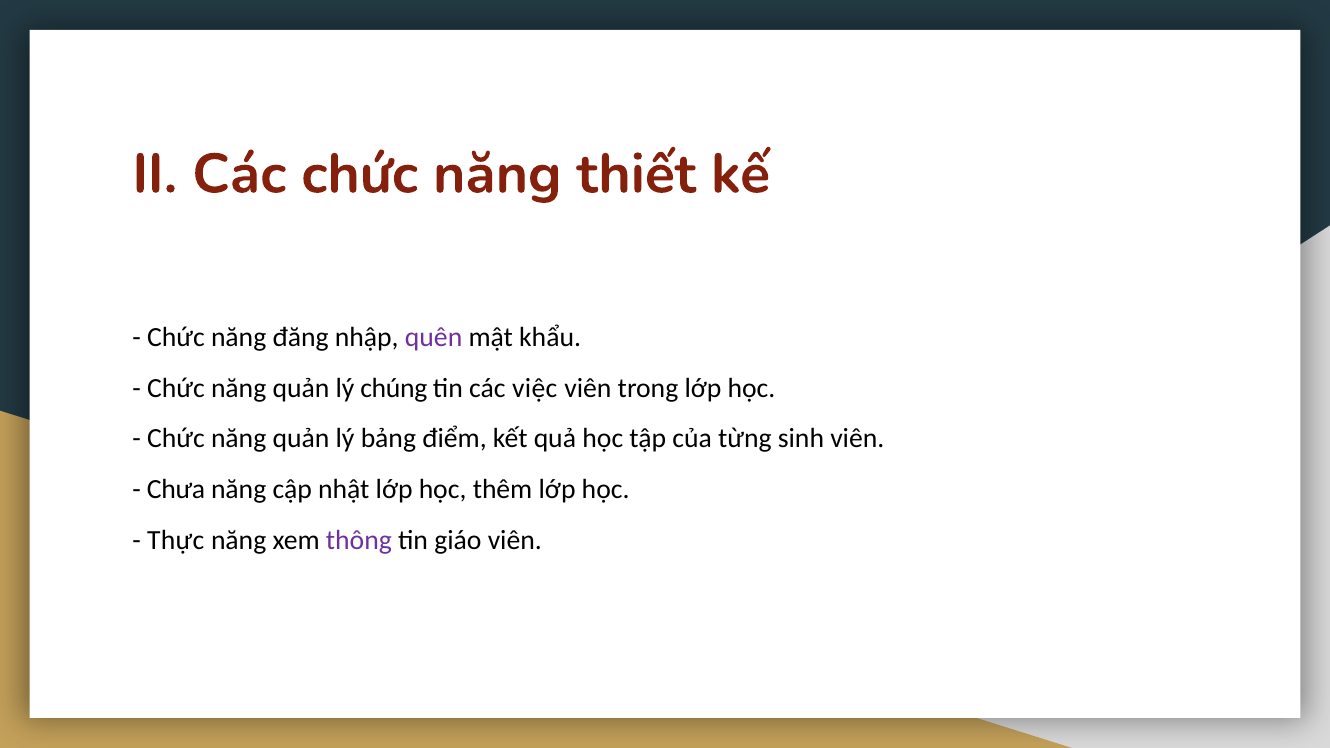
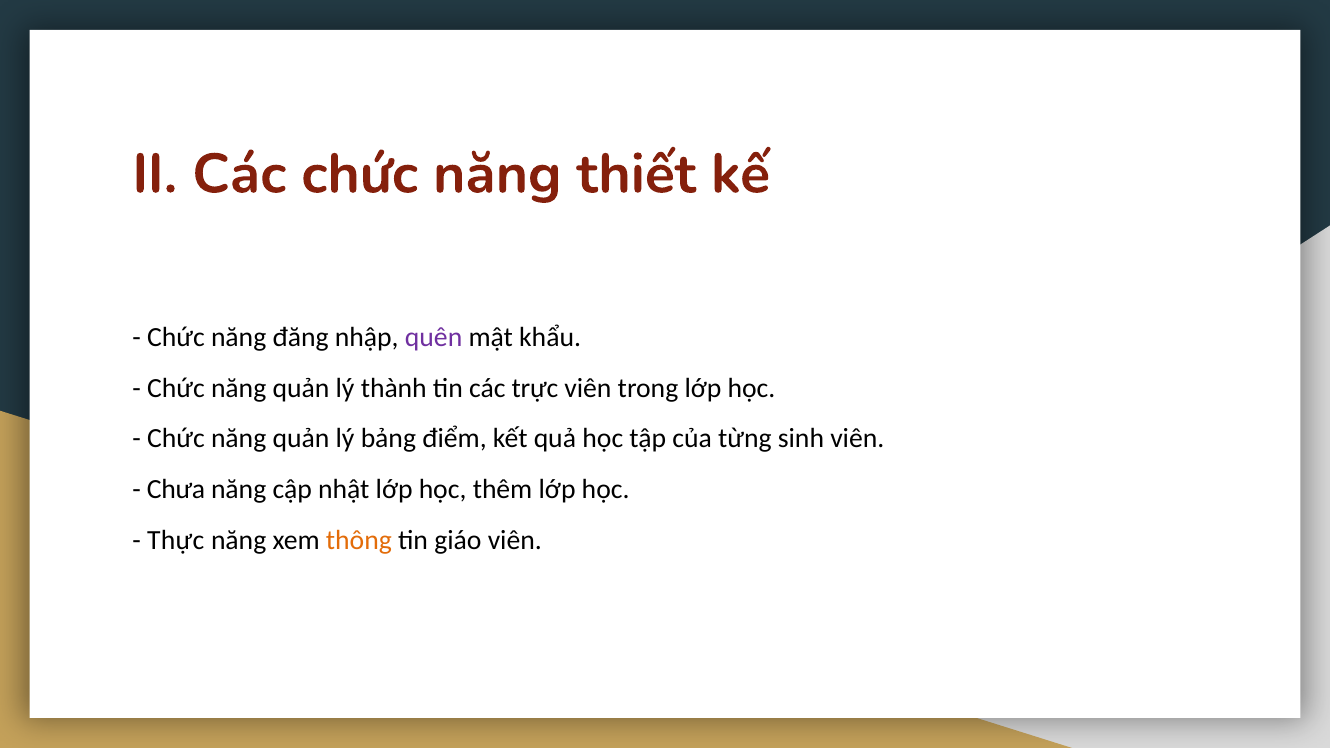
chúng: chúng -> thành
việc: việc -> trực
thông colour: purple -> orange
